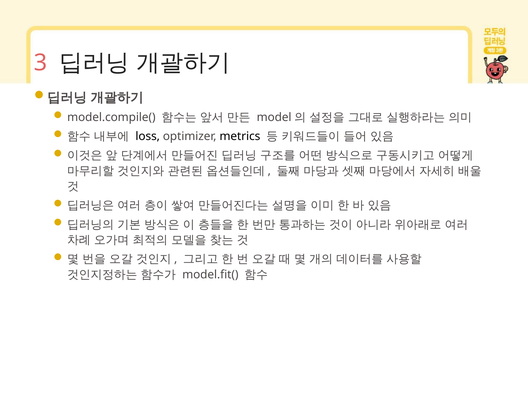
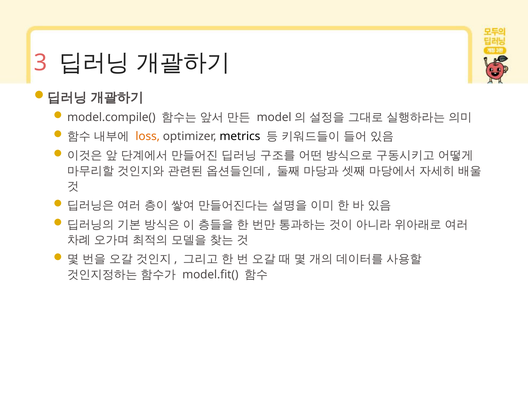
loss colour: black -> orange
